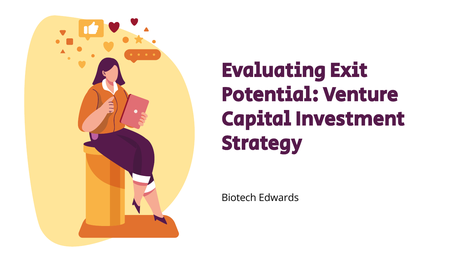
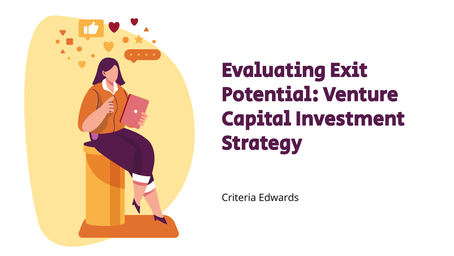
Biotech: Biotech -> Criteria
